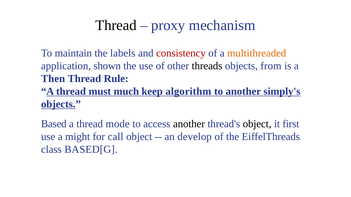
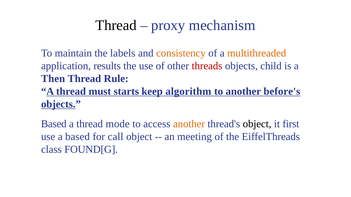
consistency colour: red -> orange
shown: shown -> results
threads colour: black -> red
from: from -> child
much: much -> starts
simply's: simply's -> before's
another at (189, 124) colour: black -> orange
a might: might -> based
develop: develop -> meeting
BASED[G: BASED[G -> FOUND[G
